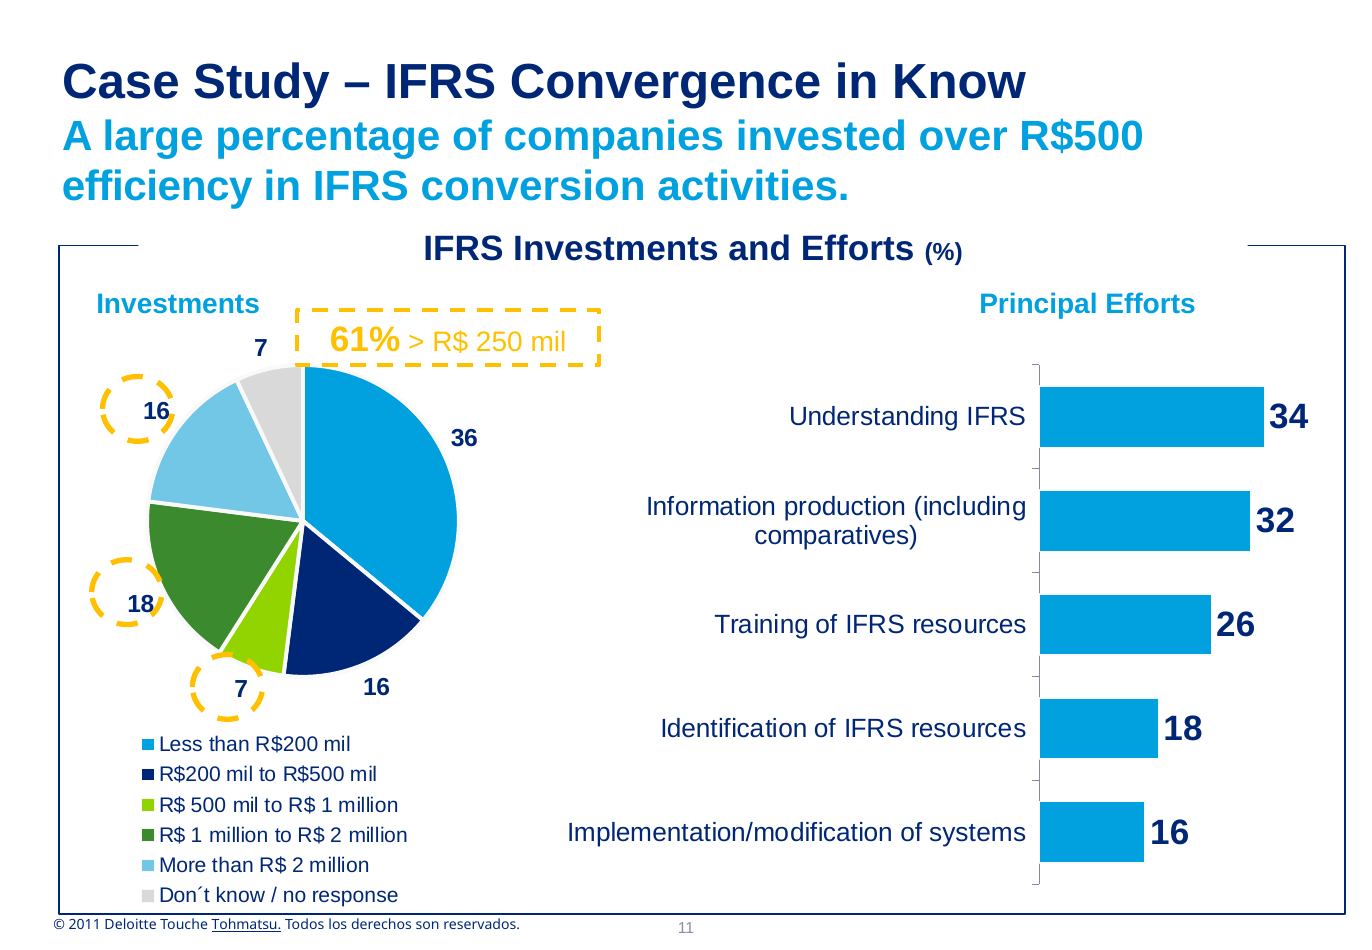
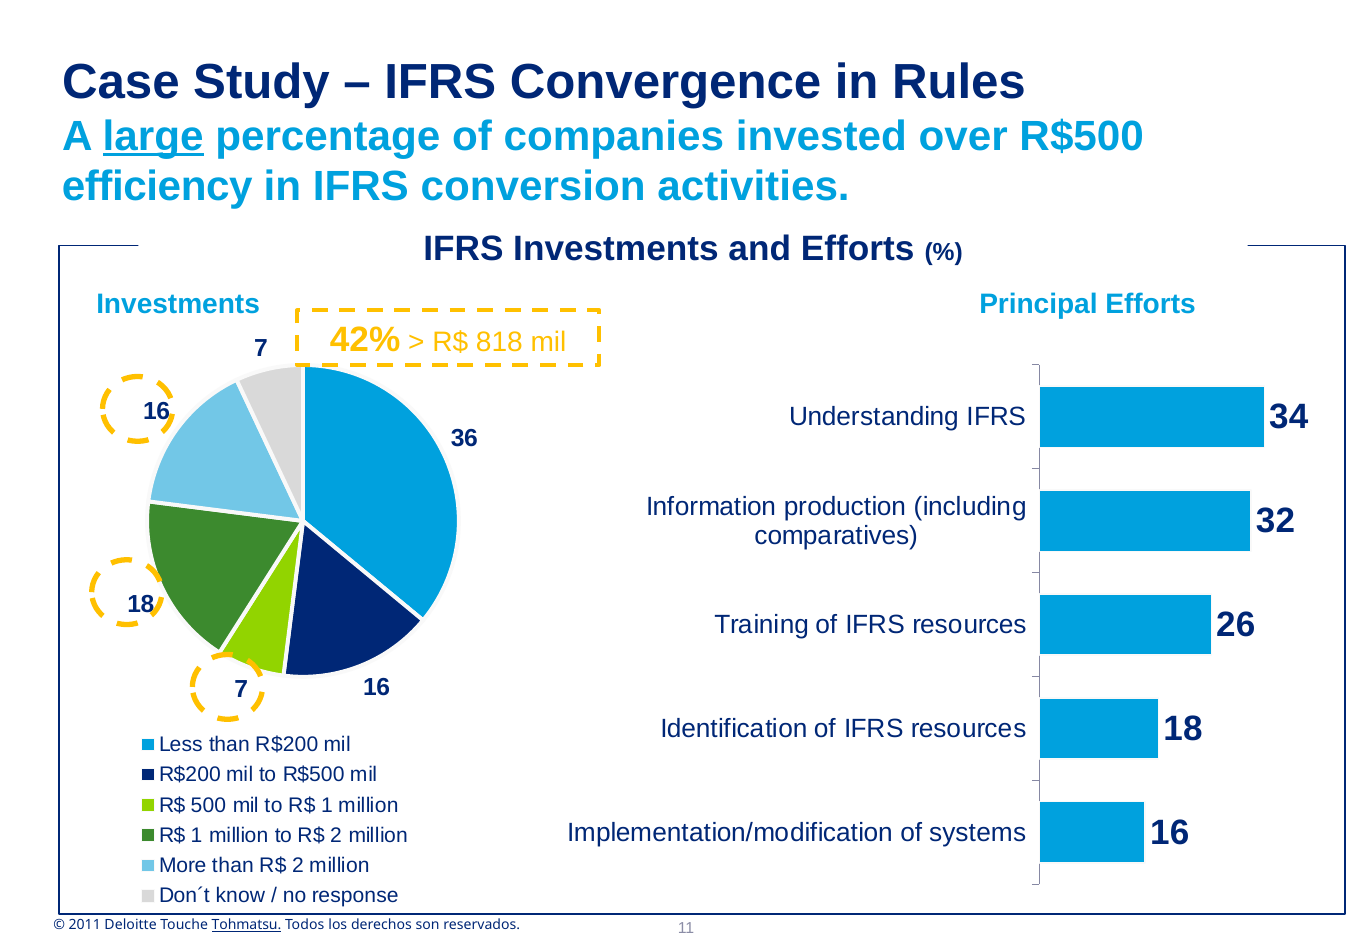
in Know: Know -> Rules
large underline: none -> present
61%: 61% -> 42%
250: 250 -> 818
